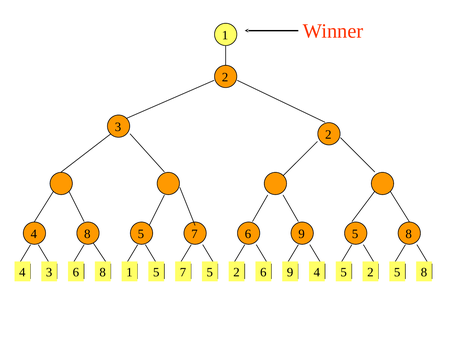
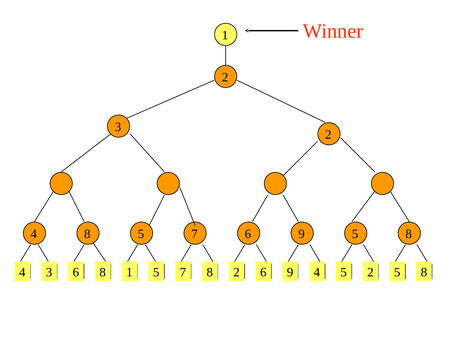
7 5: 5 -> 8
